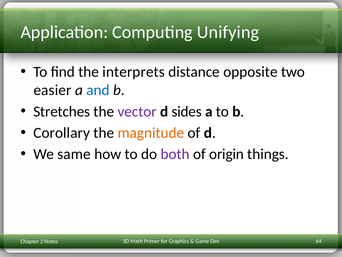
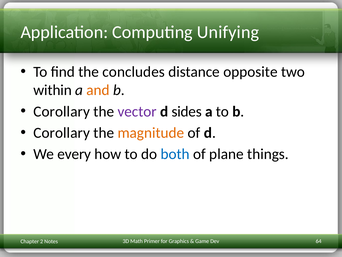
interprets: interprets -> concludes
easier: easier -> within
and colour: blue -> orange
Stretches at (62, 111): Stretches -> Corollary
same: same -> every
both colour: purple -> blue
origin: origin -> plane
